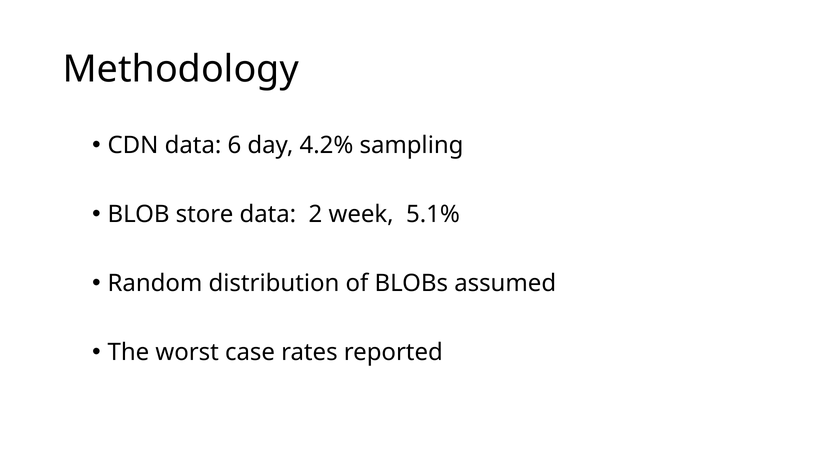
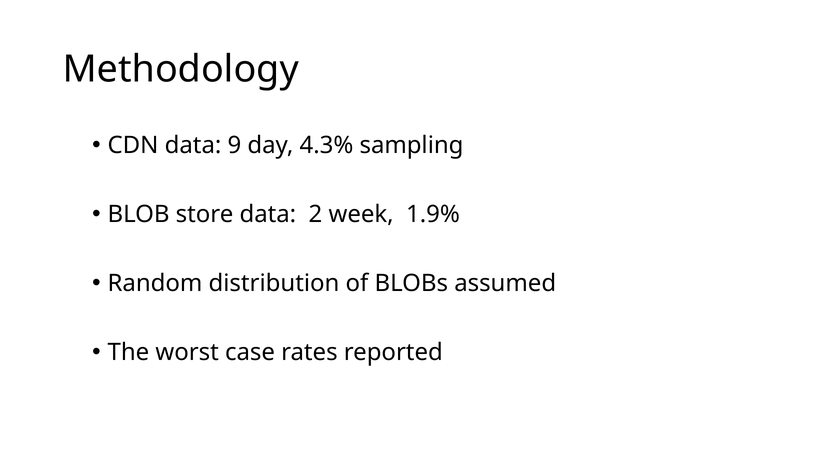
6: 6 -> 9
4.2%: 4.2% -> 4.3%
5.1%: 5.1% -> 1.9%
